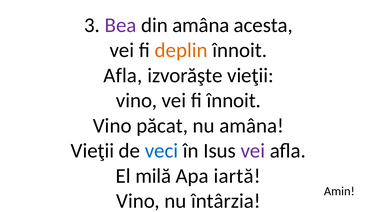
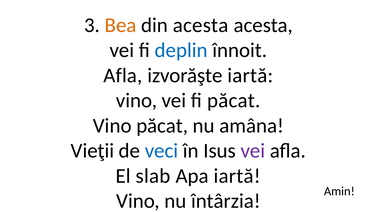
Bea colour: purple -> orange
din amâna: amâna -> acesta
deplin colour: orange -> blue
izvorăşte vieţii: vieţii -> iartă
fi înnoit: înnoit -> păcat
milă: milă -> slab
